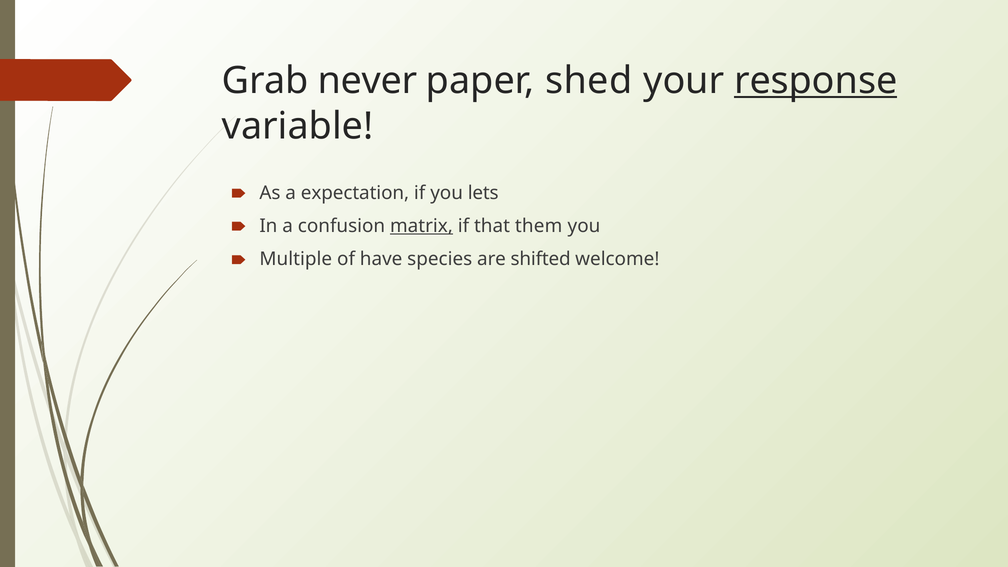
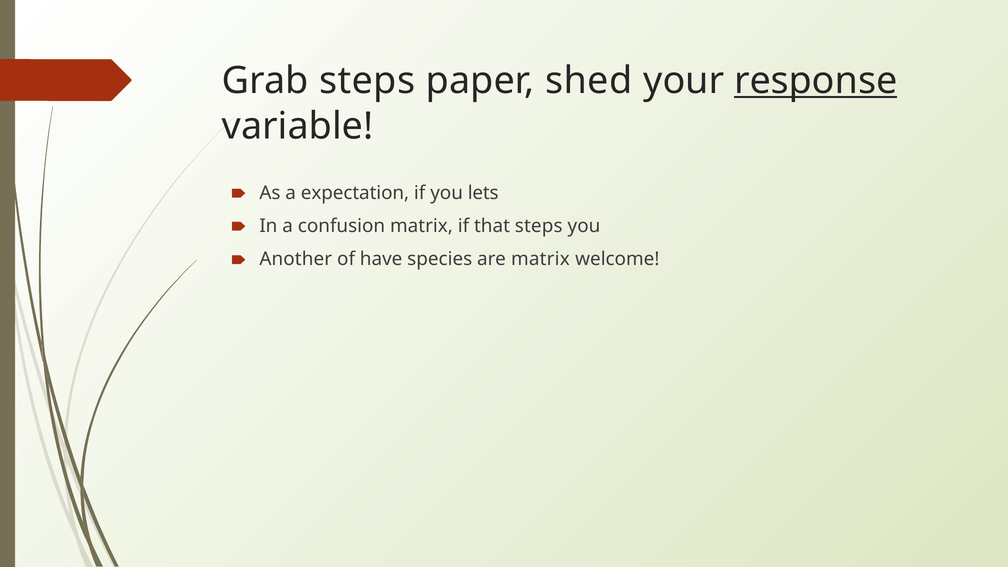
Grab never: never -> steps
matrix at (421, 226) underline: present -> none
that them: them -> steps
Multiple: Multiple -> Another
are shifted: shifted -> matrix
